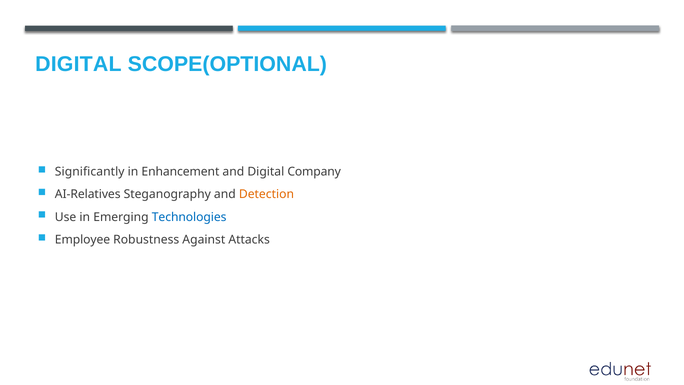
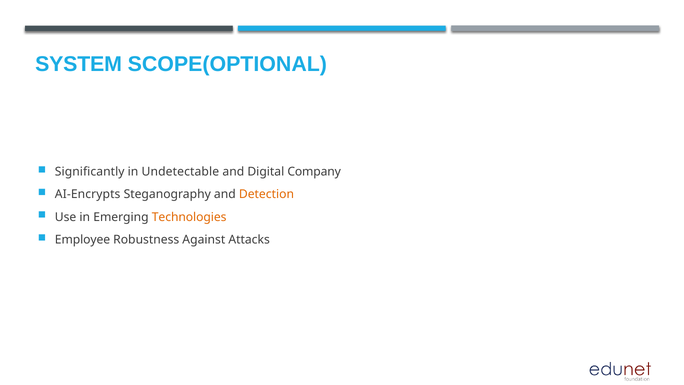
DIGITAL at (78, 64): DIGITAL -> SYSTEM
Enhancement: Enhancement -> Undetectable
AI-Relatives: AI-Relatives -> AI-Encrypts
Technologies colour: blue -> orange
